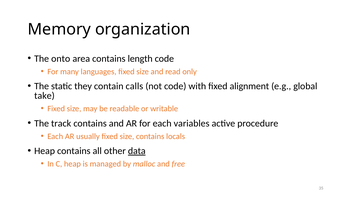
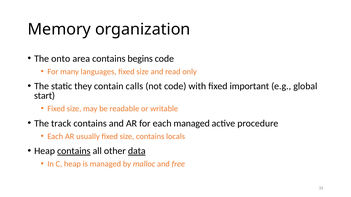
length: length -> begins
alignment: alignment -> important
take: take -> start
each variables: variables -> managed
contains at (74, 151) underline: none -> present
